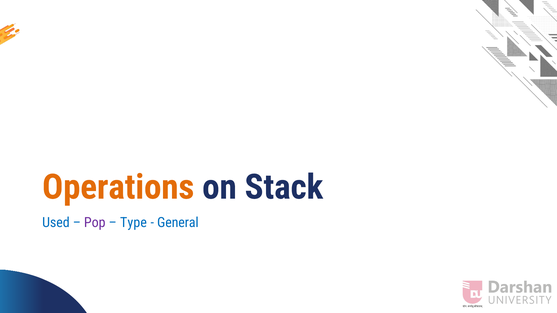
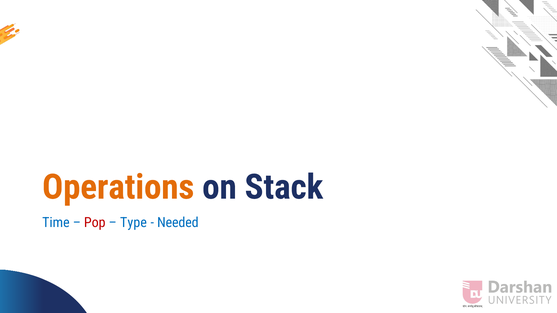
Used: Used -> Time
Pop colour: purple -> red
General: General -> Needed
